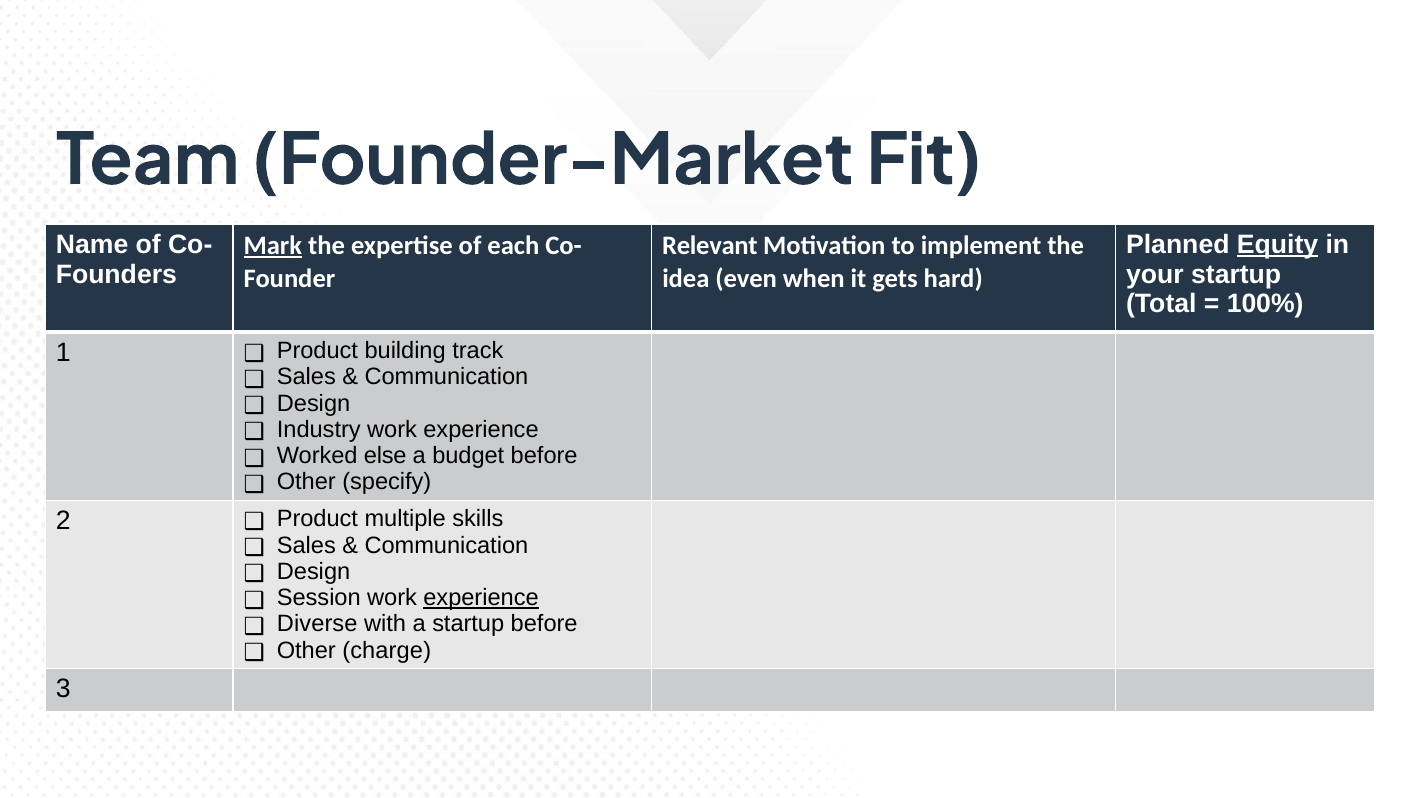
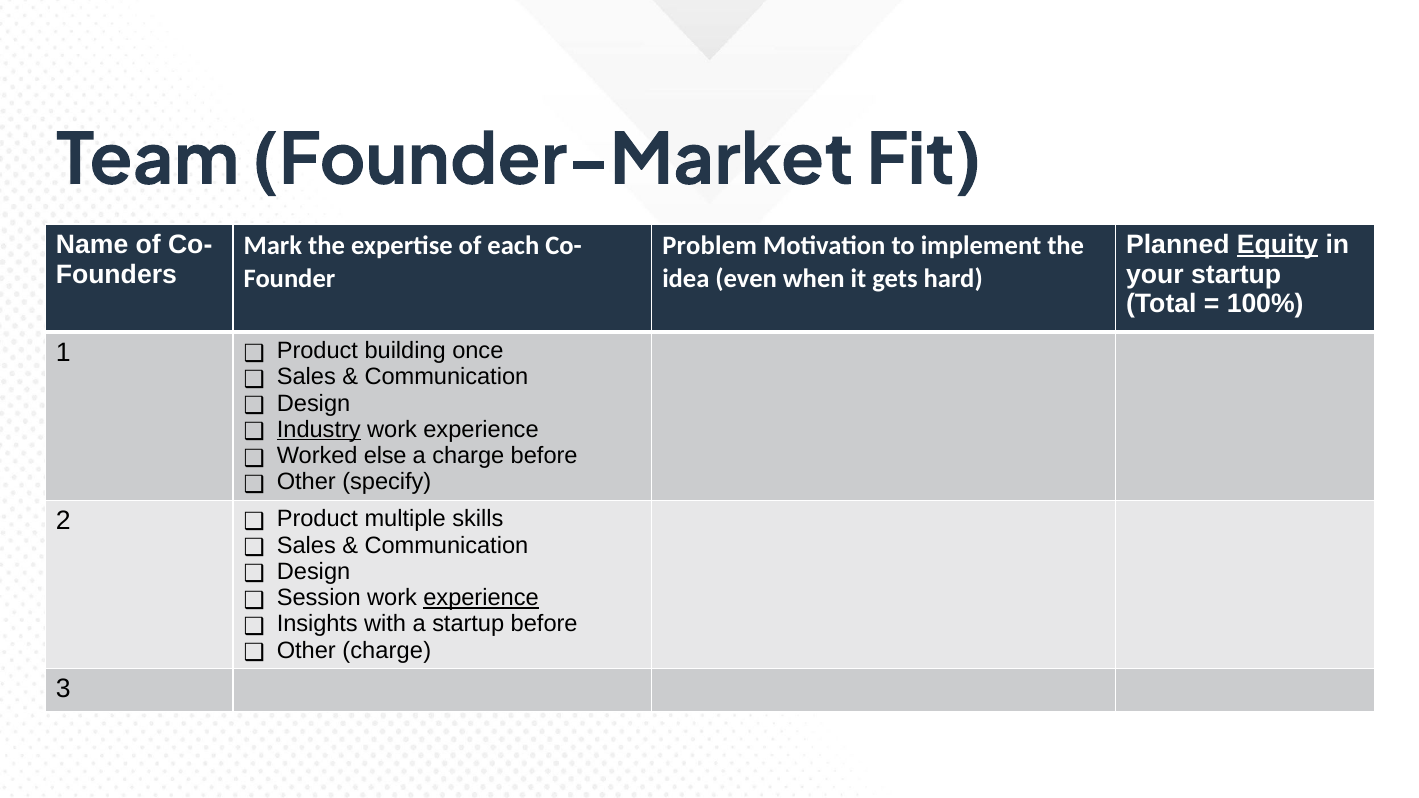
Mark underline: present -> none
Relevant: Relevant -> Problem
track: track -> once
Industry underline: none -> present
a budget: budget -> charge
Diverse: Diverse -> Insights
